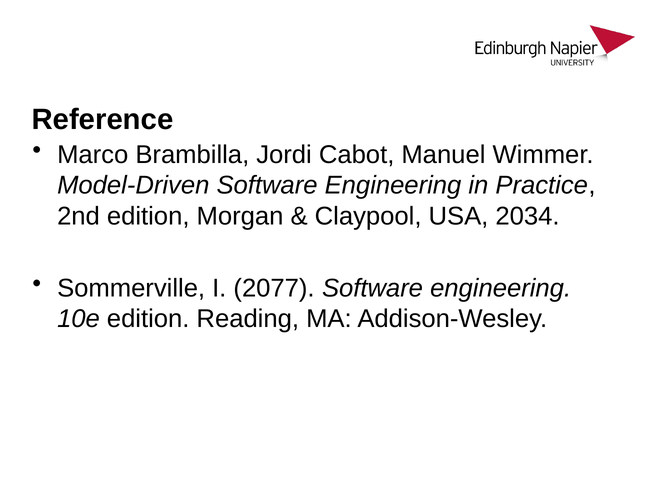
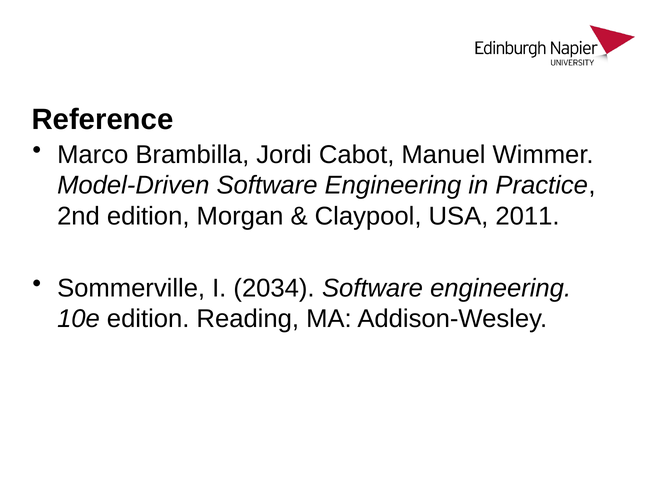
2034: 2034 -> 2011
2077: 2077 -> 2034
